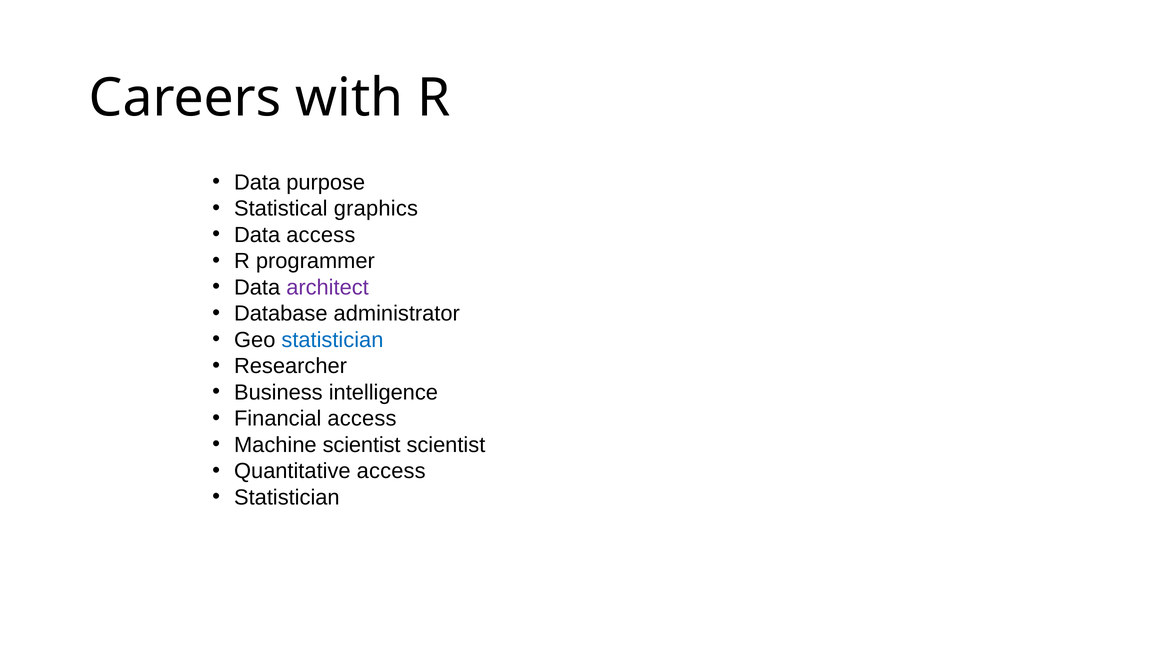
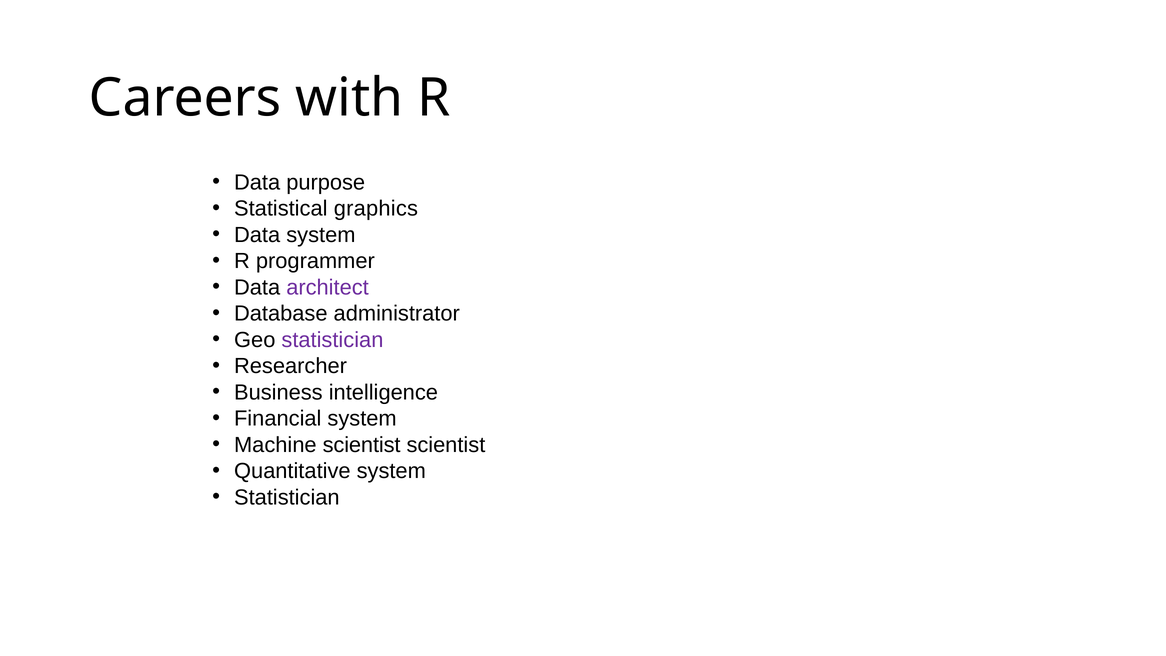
Data access: access -> system
statistician at (332, 340) colour: blue -> purple
Financial access: access -> system
Quantitative access: access -> system
